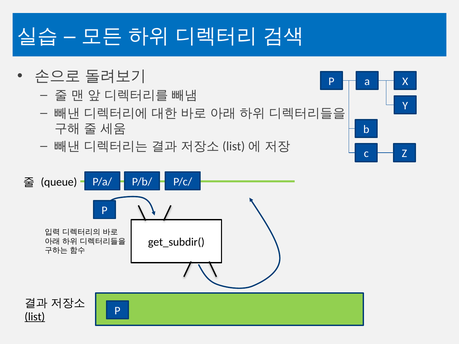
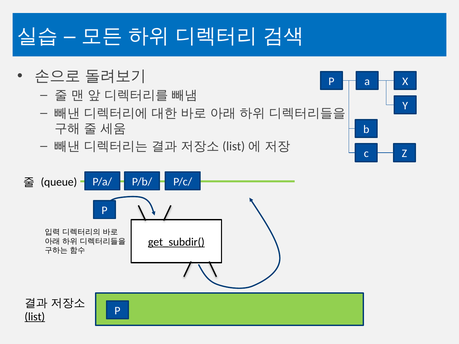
get_subdir( underline: none -> present
